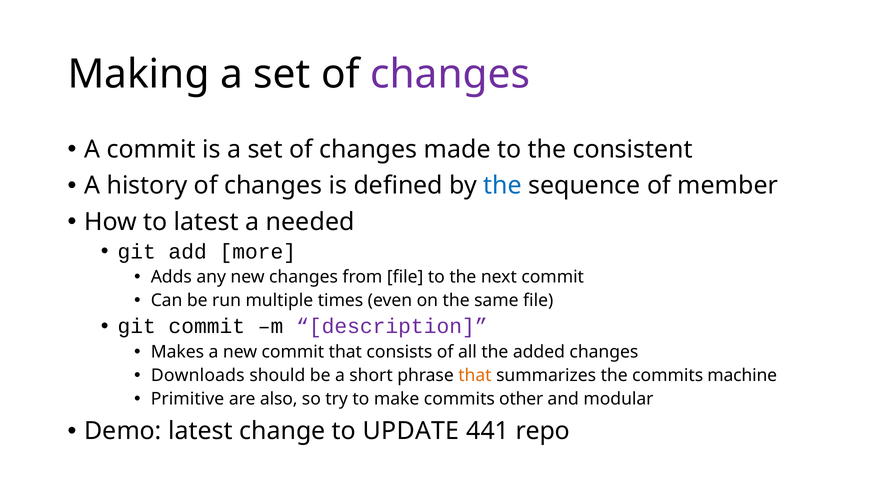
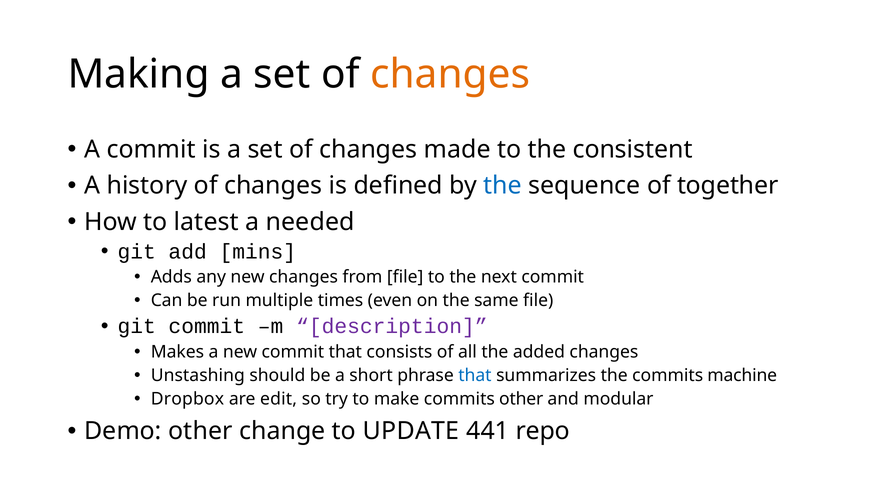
changes at (450, 75) colour: purple -> orange
member: member -> together
more: more -> mins
Downloads: Downloads -> Unstashing
that at (475, 375) colour: orange -> blue
Primitive: Primitive -> Dropbox
also: also -> edit
Demo latest: latest -> other
